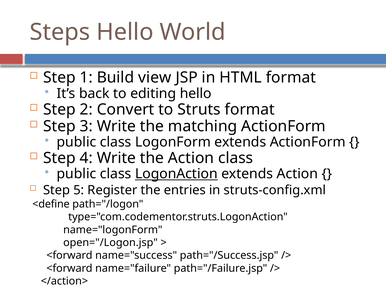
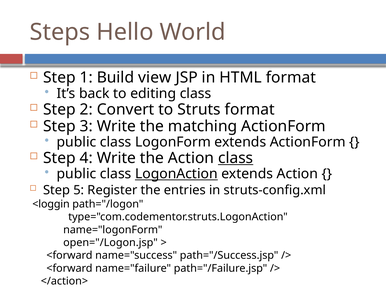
editing hello: hello -> class
class at (236, 158) underline: none -> present
<define: <define -> <loggin
